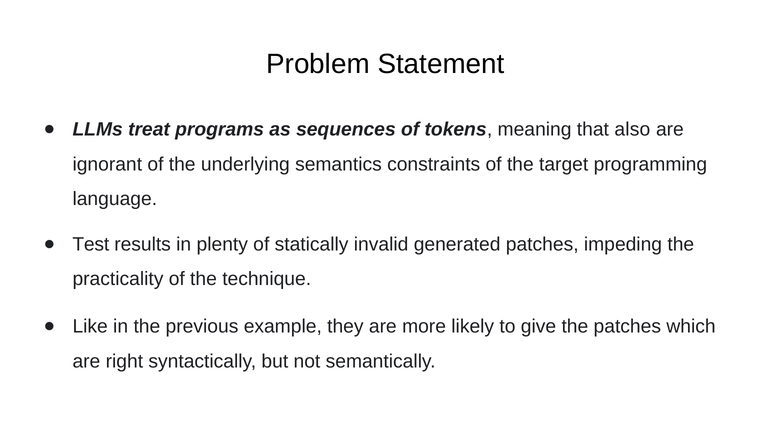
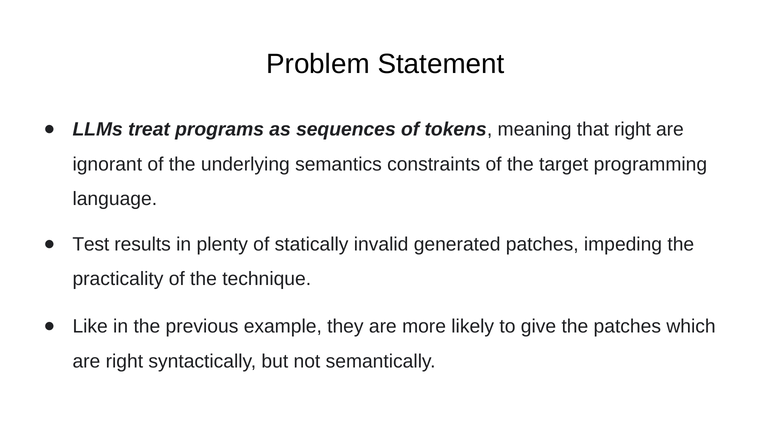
that also: also -> right
